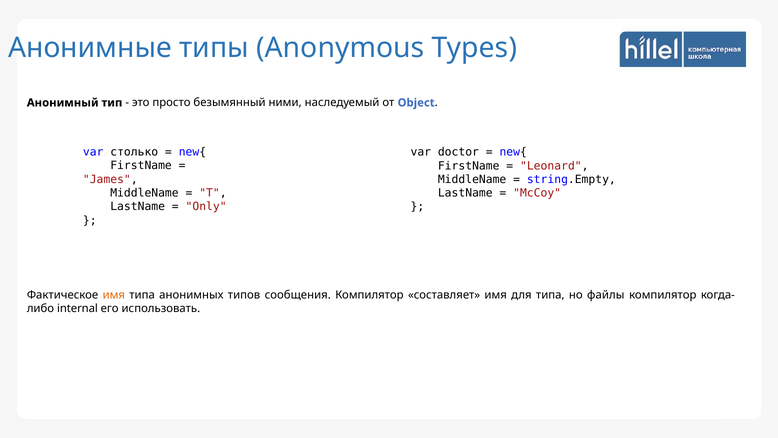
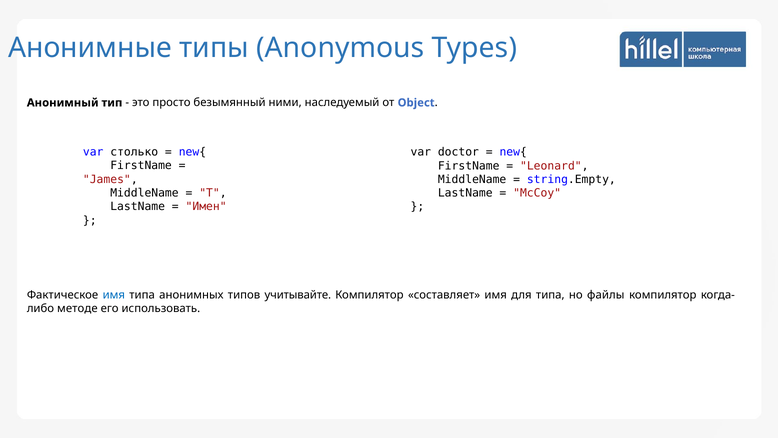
Only: Only -> Имен
имя at (114, 295) colour: orange -> blue
сообщения: сообщения -> учитывайте
internal: internal -> методе
